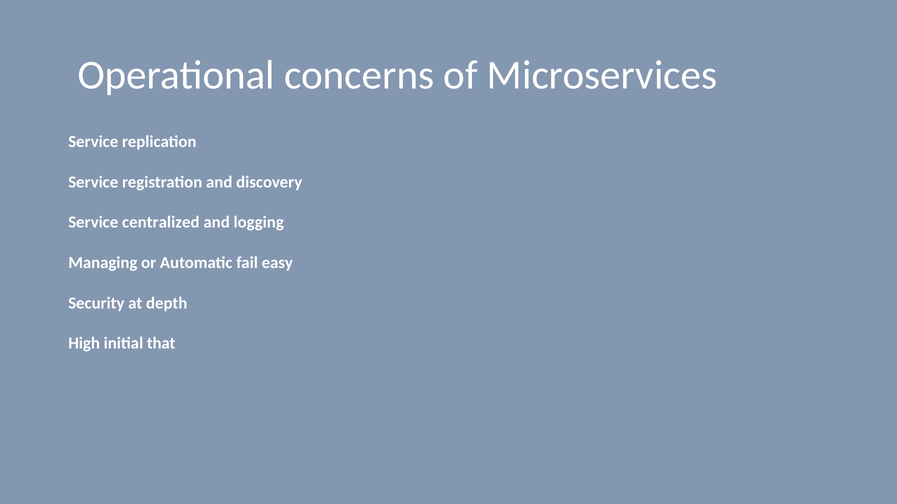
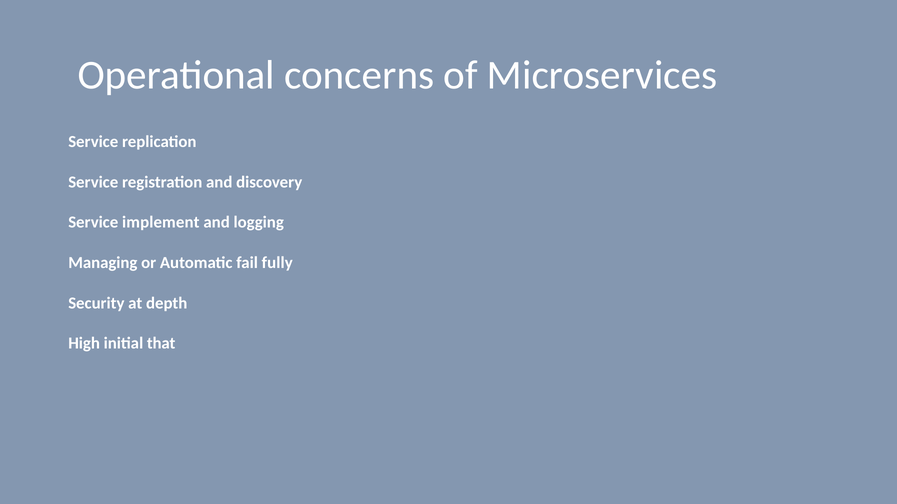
centralized: centralized -> implement
easy: easy -> fully
